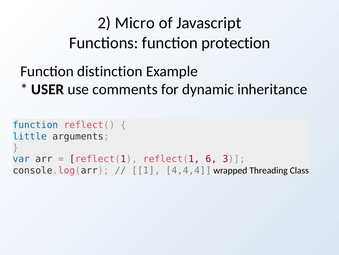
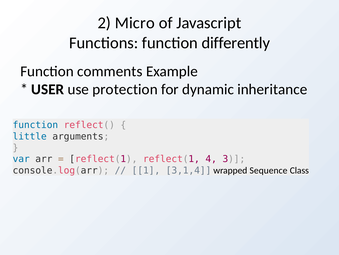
protection: protection -> differently
distinction: distinction -> comments
comments: comments -> protection
6: 6 -> 4
4,4,4: 4,4,4 -> 3,1,4
Threading: Threading -> Sequence
